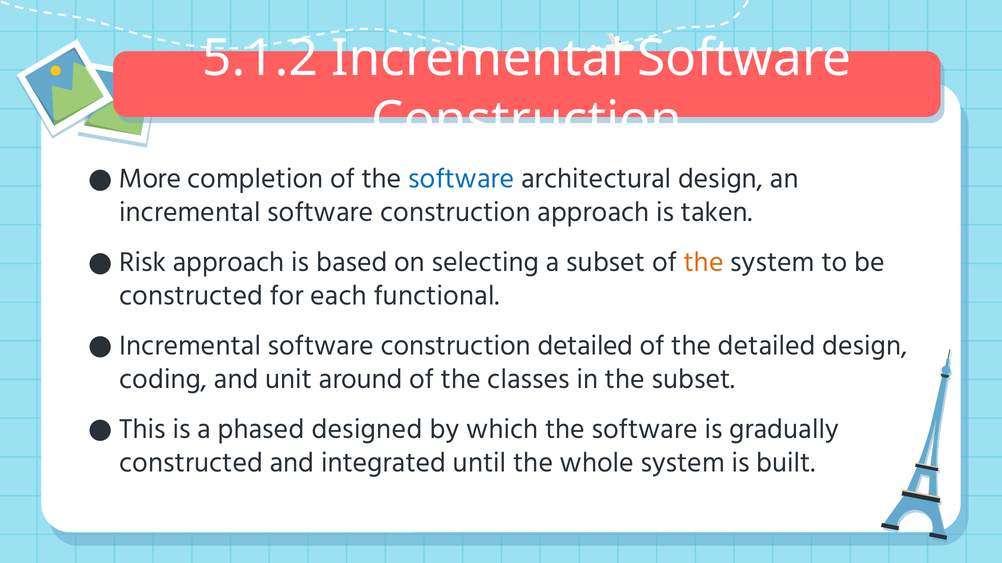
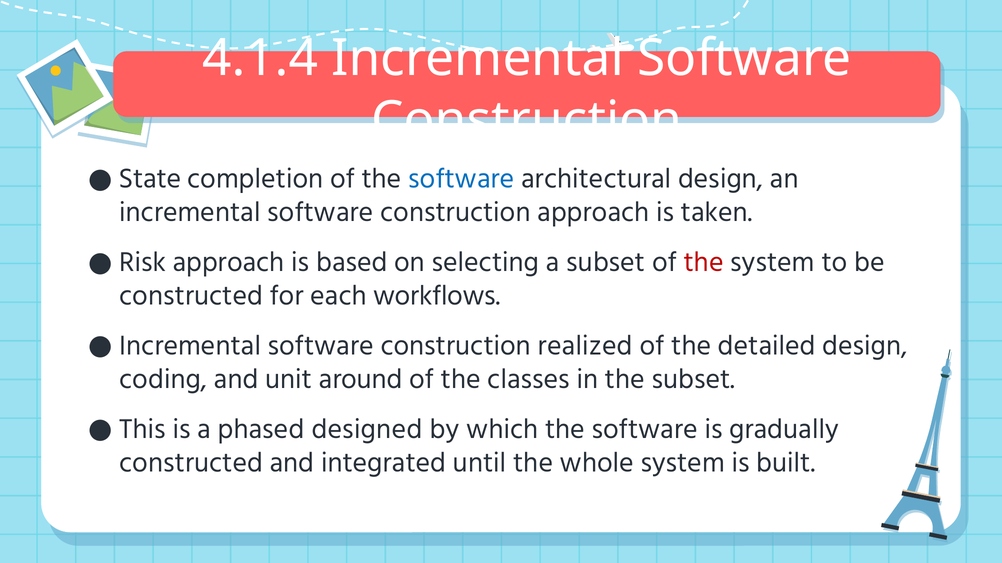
5.1.2: 5.1.2 -> 4.1.4
More: More -> State
the at (704, 262) colour: orange -> red
functional: functional -> workflows
construction detailed: detailed -> realized
